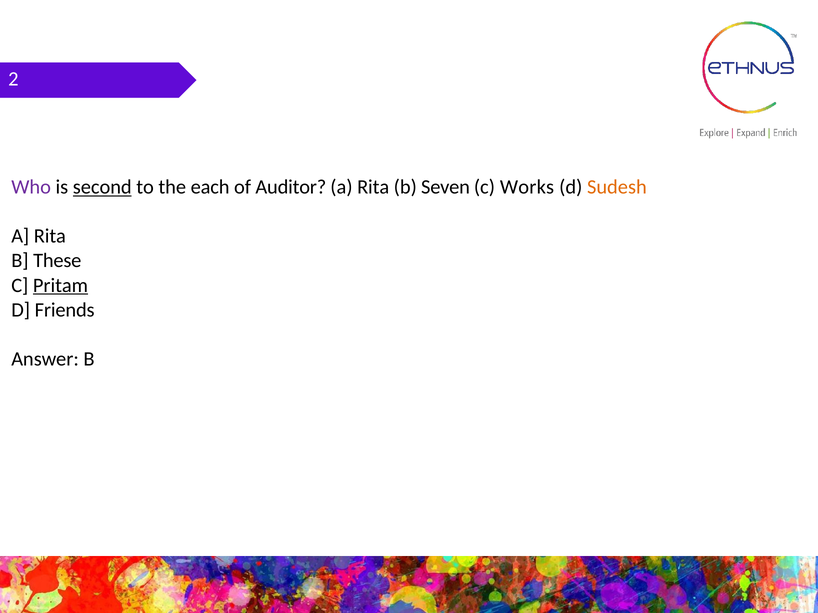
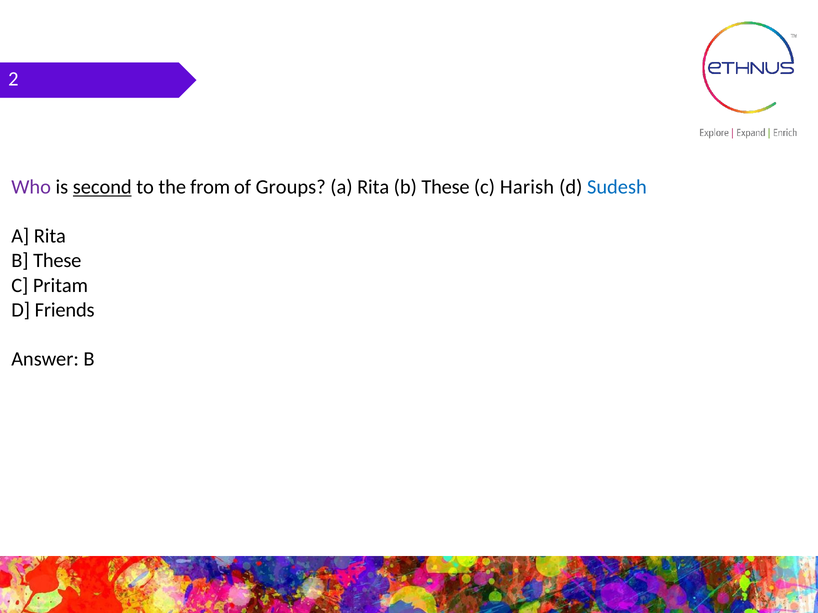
each: each -> from
Auditor: Auditor -> Groups
Seven at (446, 187): Seven -> These
Works: Works -> Harish
Sudesh colour: orange -> blue
Pritam underline: present -> none
